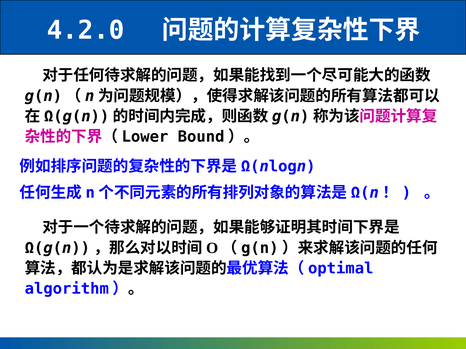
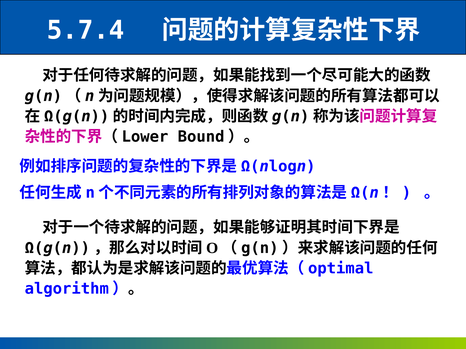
4.2.0: 4.2.0 -> 5.7.4
